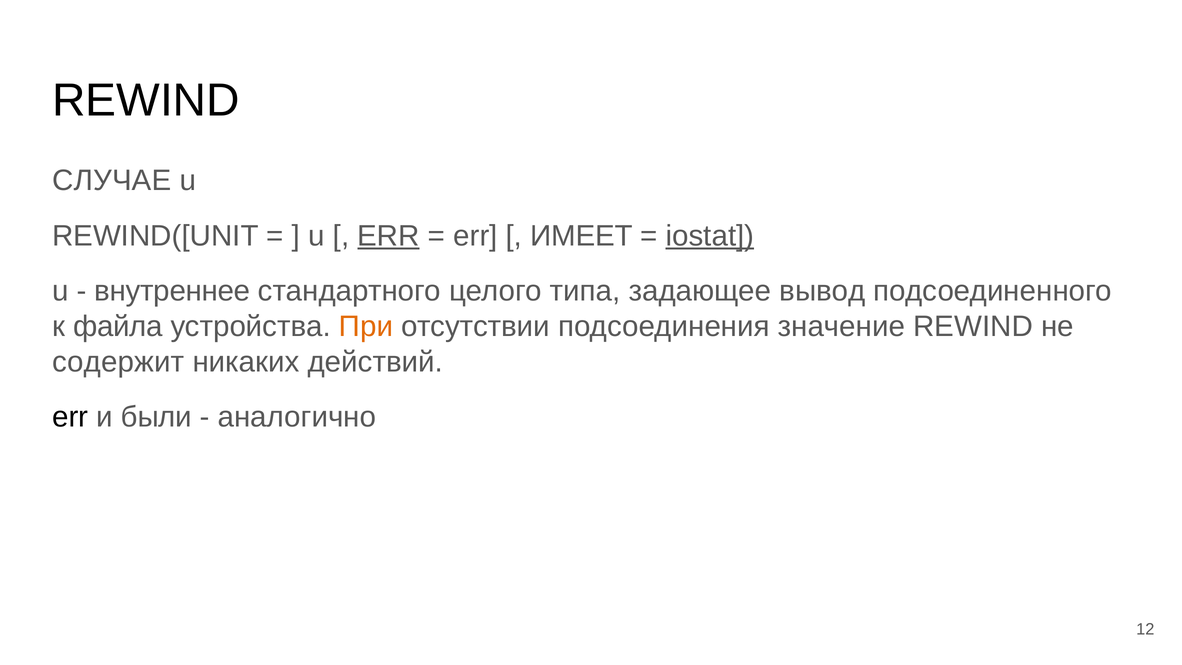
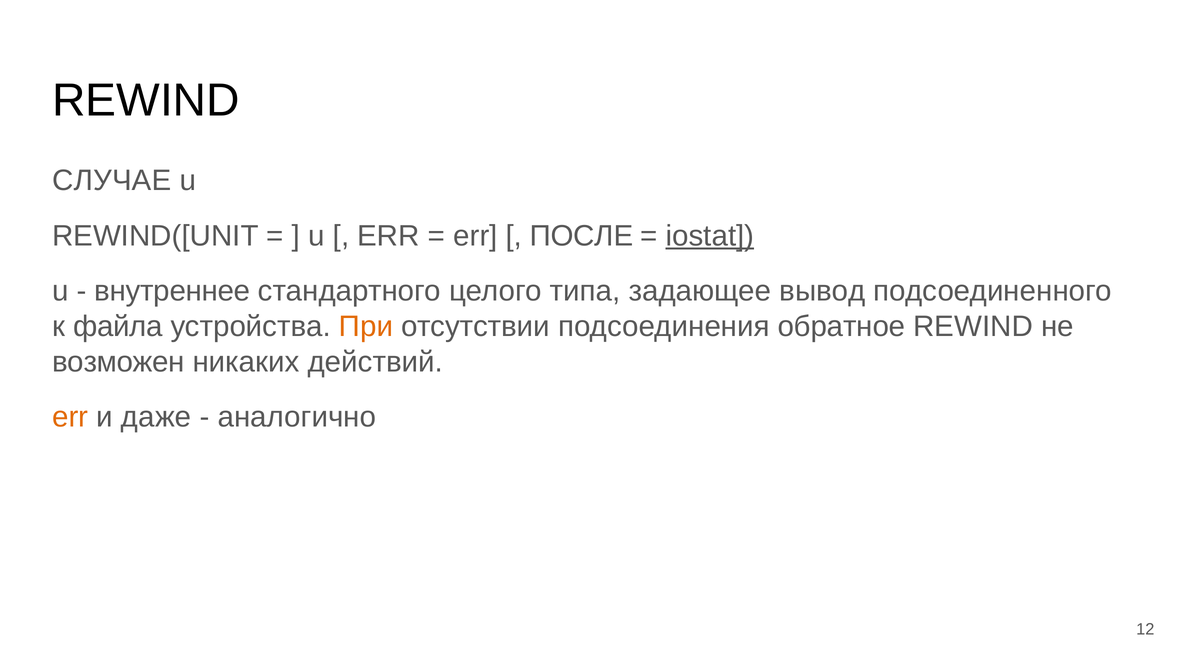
ERR at (388, 236) underline: present -> none
ИМЕЕТ: ИМЕЕТ -> ПОСЛЕ
значение: значение -> обратное
содержит: содержит -> возможен
err at (70, 417) colour: black -> orange
были: были -> даже
